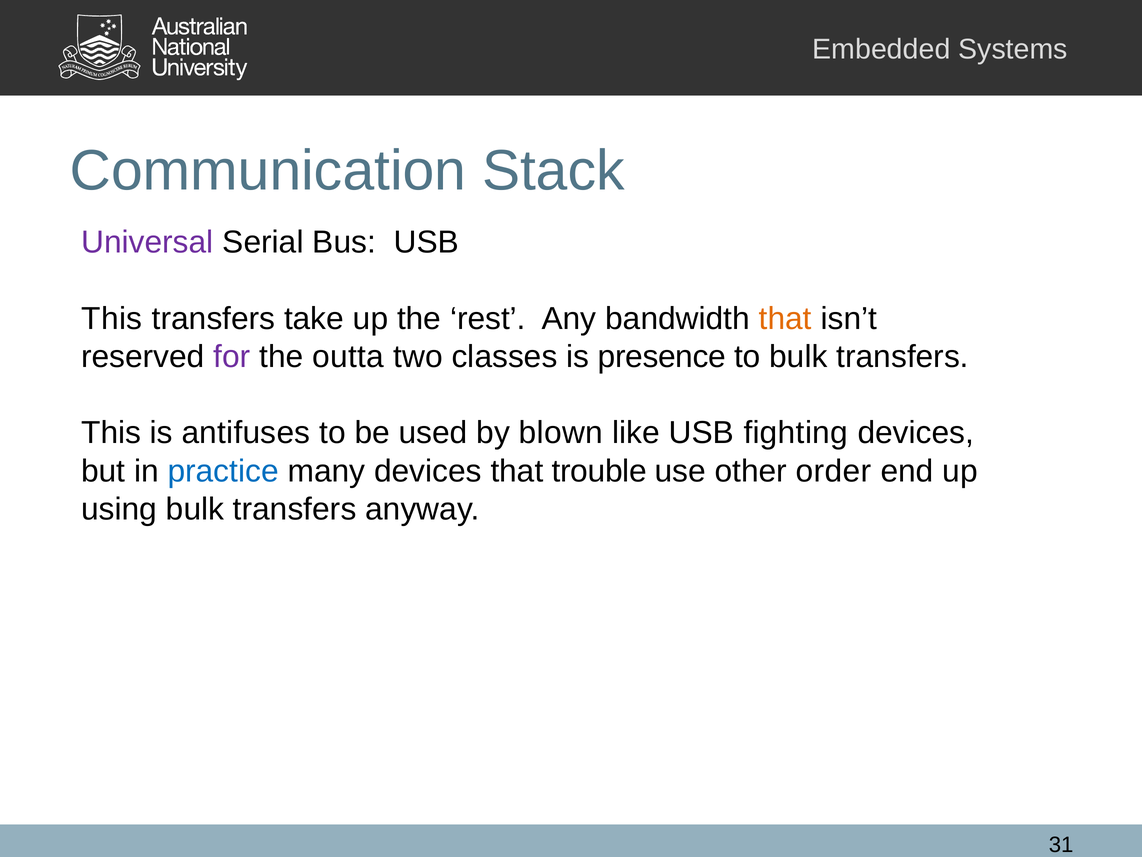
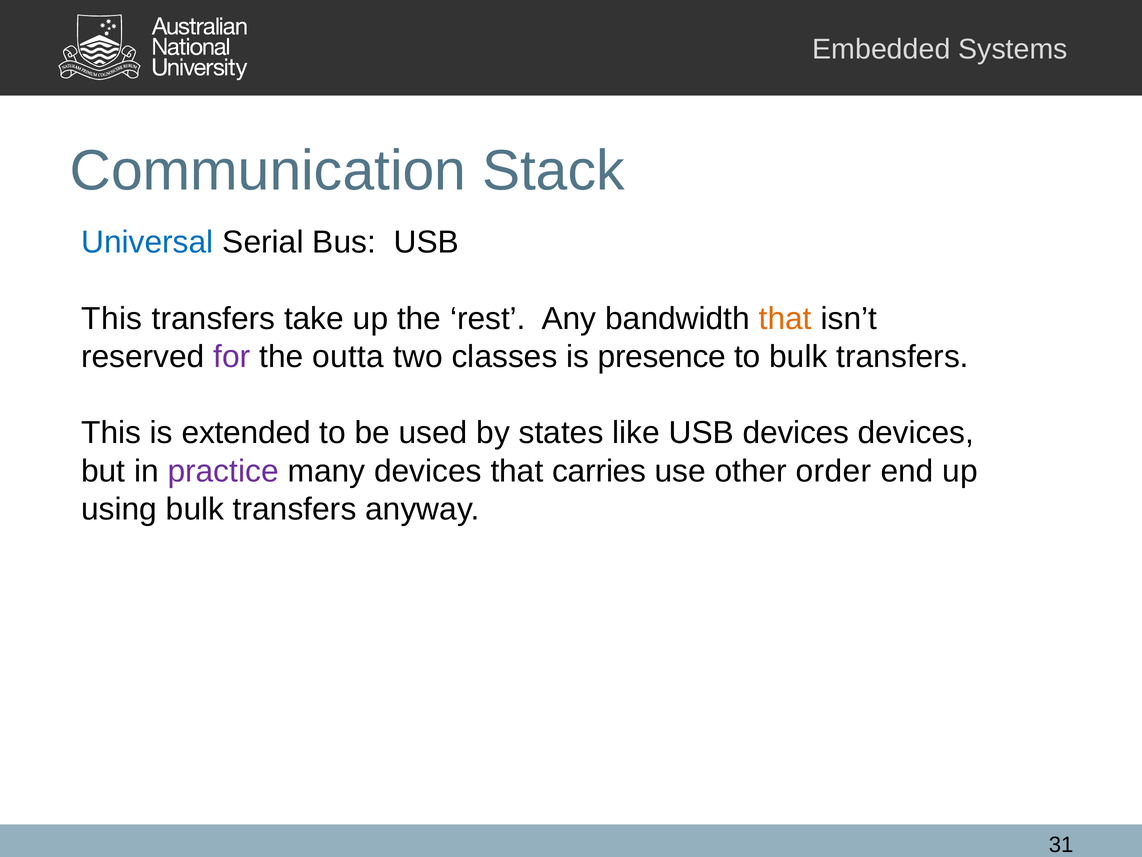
Universal colour: purple -> blue
antifuses: antifuses -> extended
blown: blown -> states
USB fighting: fighting -> devices
practice colour: blue -> purple
trouble: trouble -> carries
